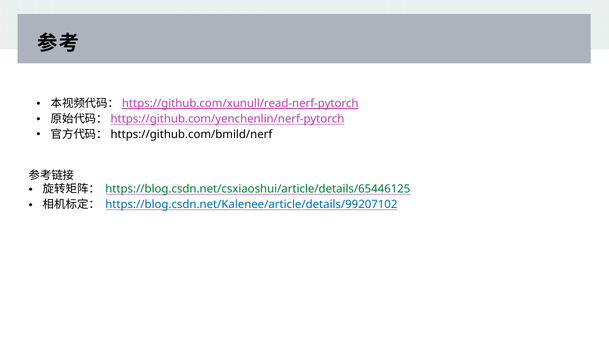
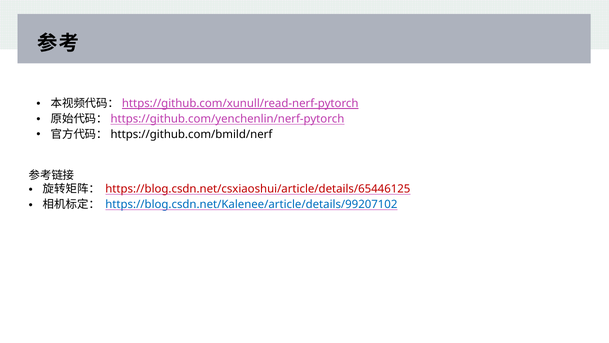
https://blog.csdn.net/csxiaoshui/article/details/65446125 colour: green -> red
